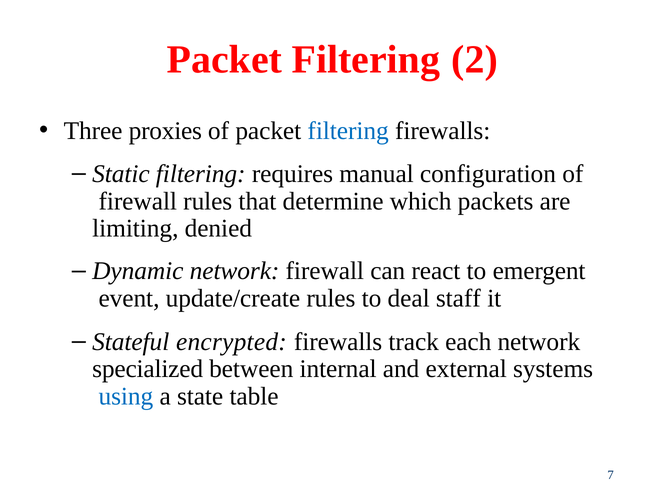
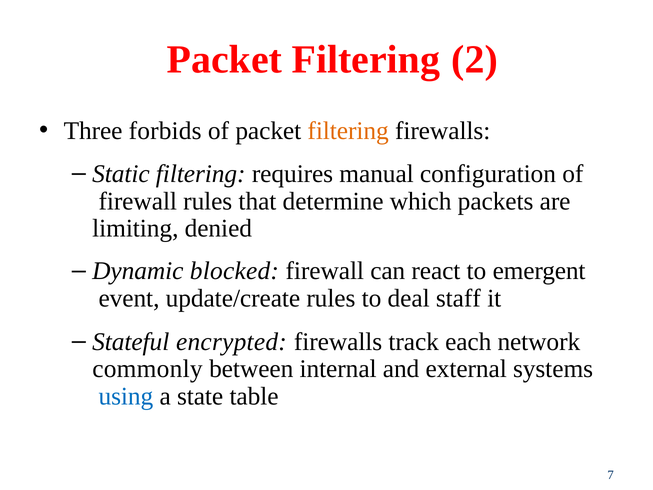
proxies: proxies -> forbids
filtering at (348, 131) colour: blue -> orange
Dynamic network: network -> blocked
specialized: specialized -> commonly
